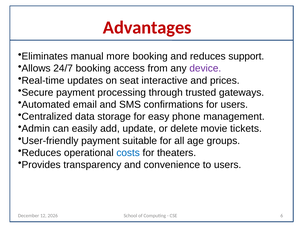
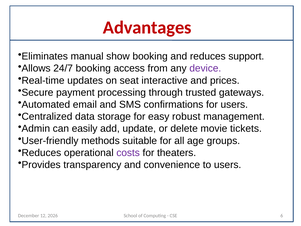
more: more -> show
phone: phone -> robust
User-friendly payment: payment -> methods
costs colour: blue -> purple
